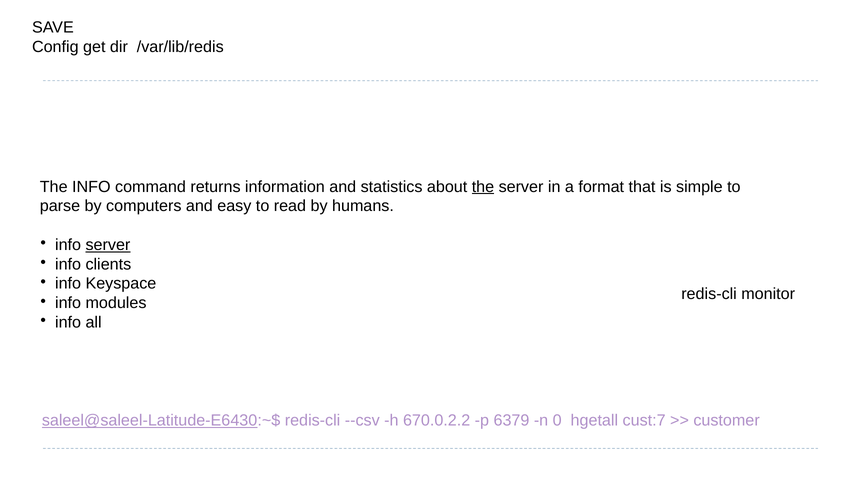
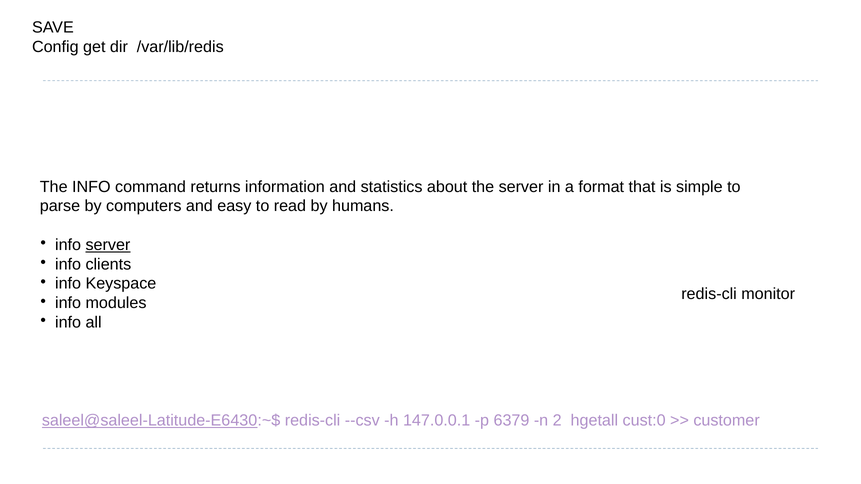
the at (483, 187) underline: present -> none
670.0.2.2: 670.0.2.2 -> 147.0.0.1
0: 0 -> 2
cust:7: cust:7 -> cust:0
